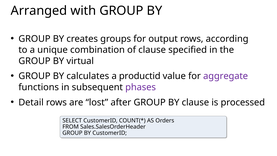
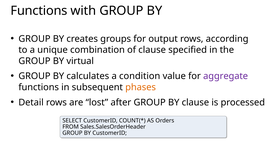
Arranged at (39, 11): Arranged -> Functions
productid: productid -> condition
phases colour: purple -> orange
